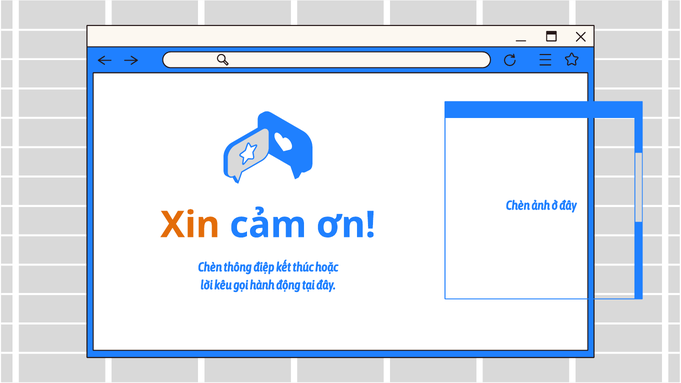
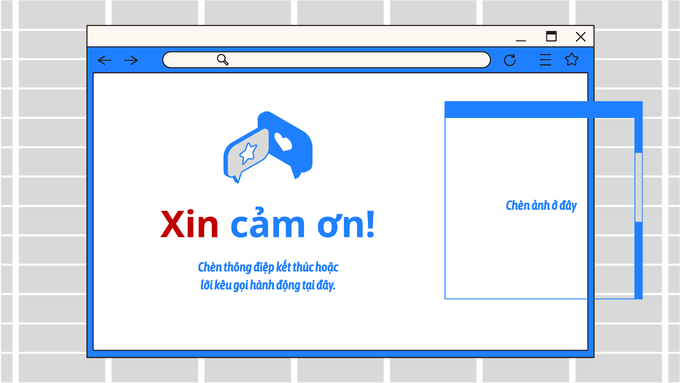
Xin colour: orange -> red
